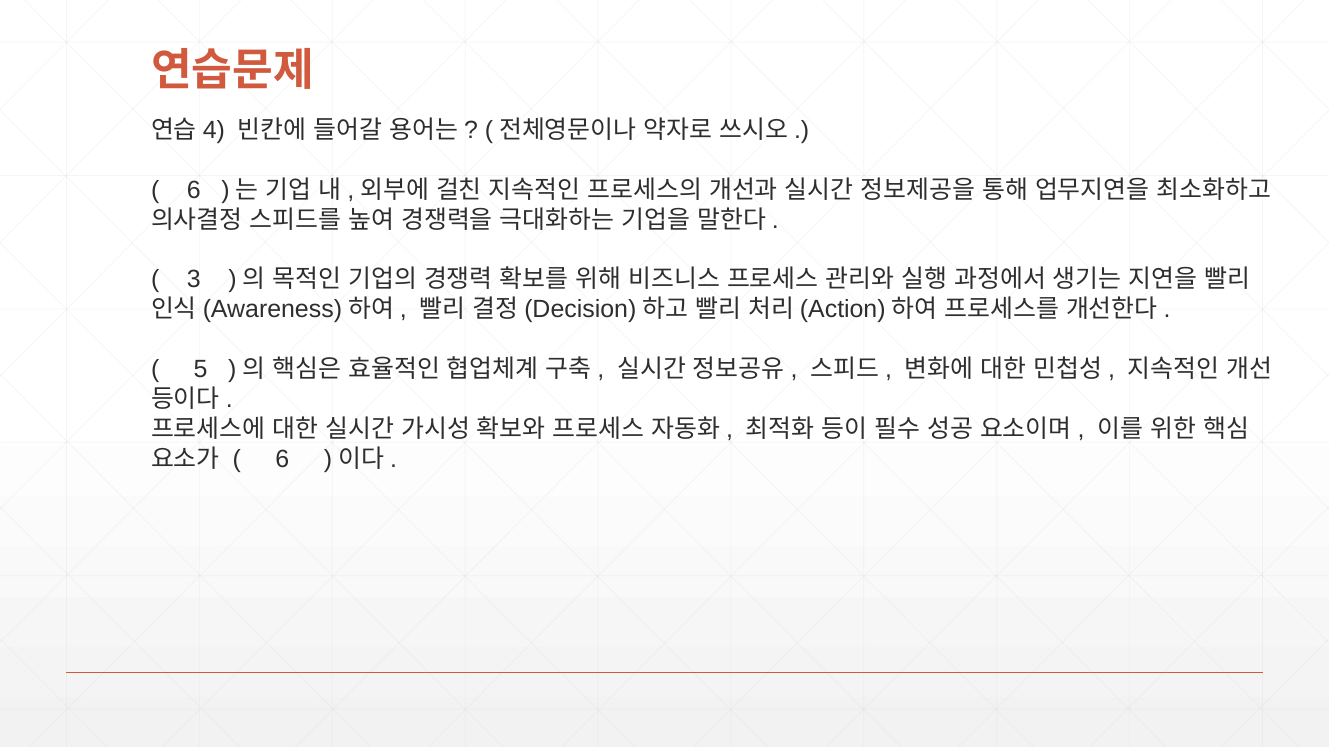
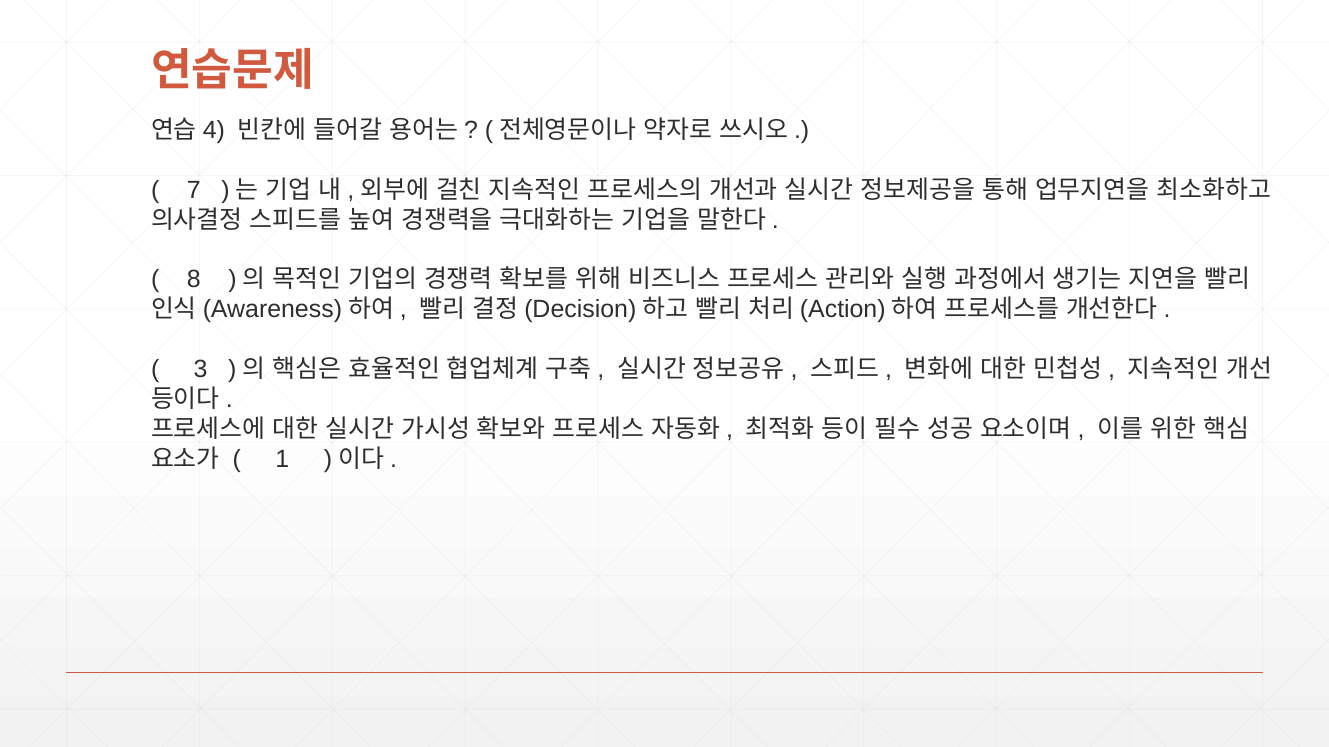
6 at (194, 190): 6 -> 7
3: 3 -> 8
5: 5 -> 3
6 at (282, 459): 6 -> 1
